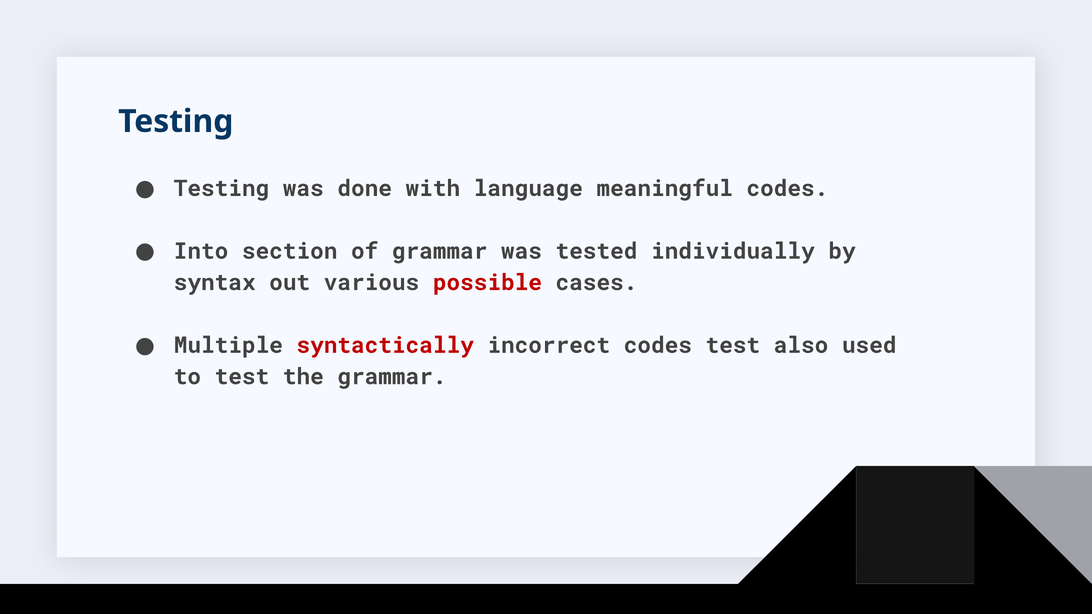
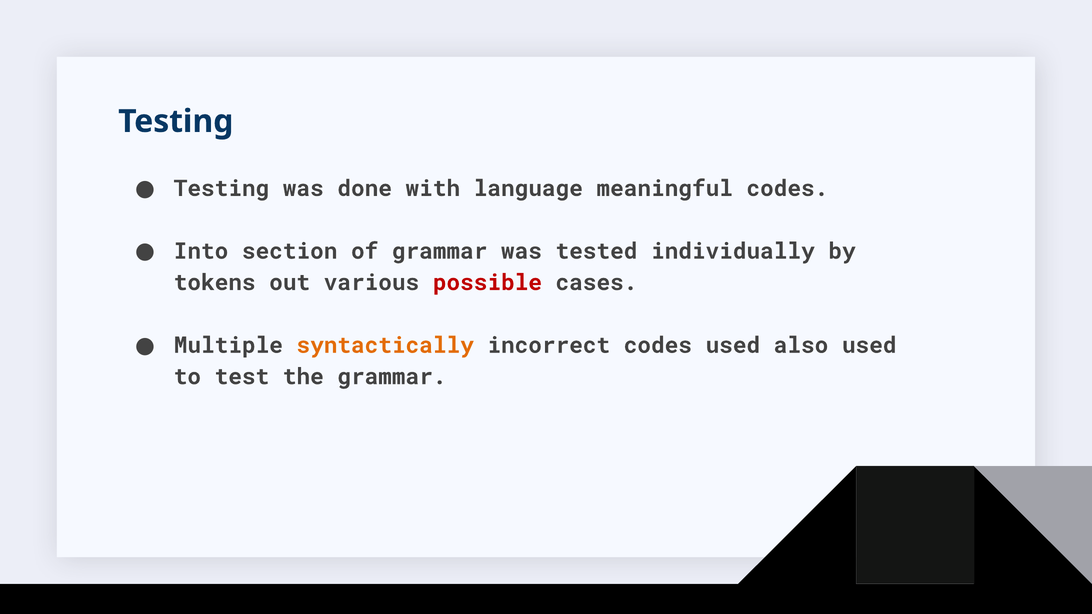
syntax: syntax -> tokens
syntactically colour: red -> orange
codes test: test -> used
